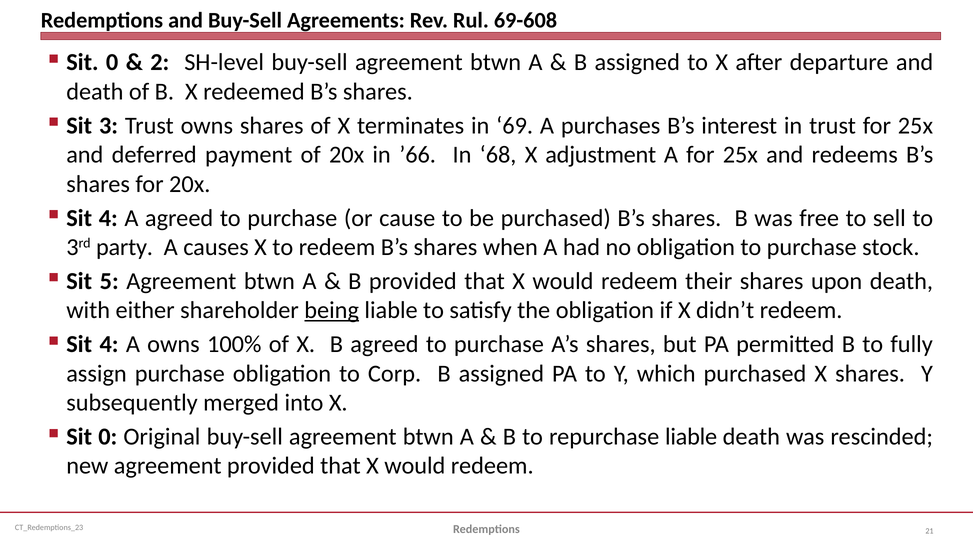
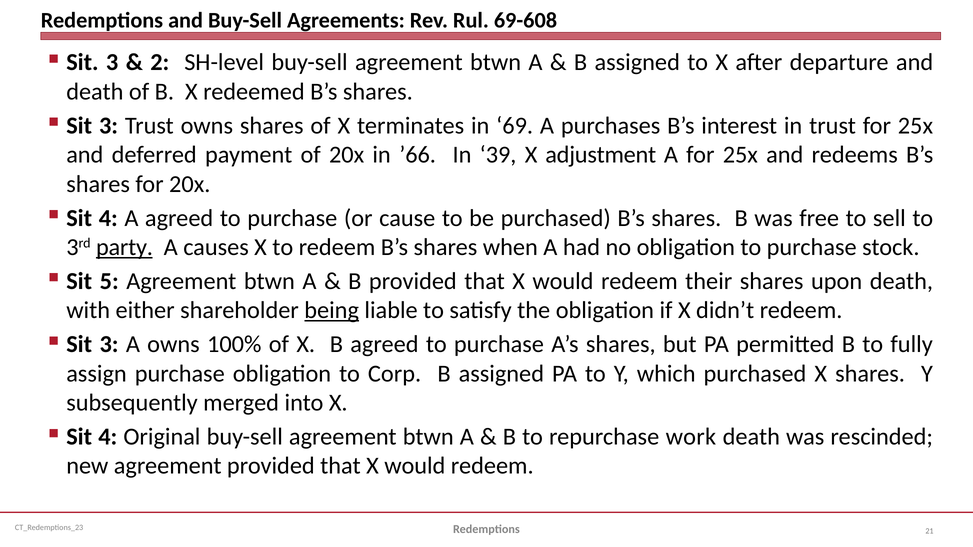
0 at (112, 62): 0 -> 3
68: 68 -> 39
party underline: none -> present
4 at (109, 345): 4 -> 3
0 at (108, 437): 0 -> 4
repurchase liable: liable -> work
